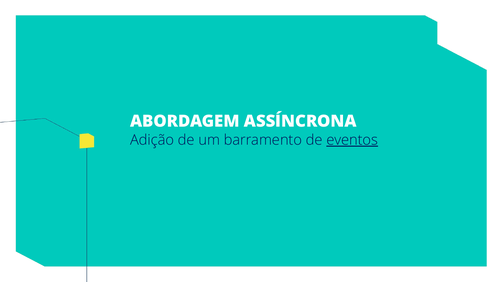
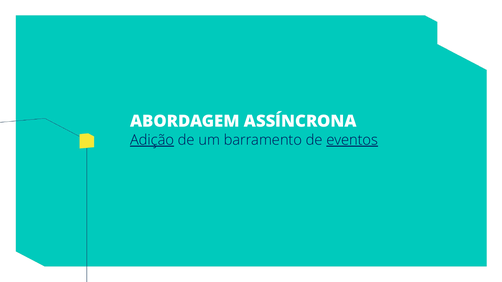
Adição underline: none -> present
